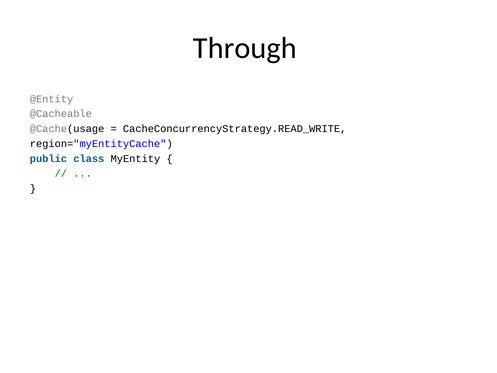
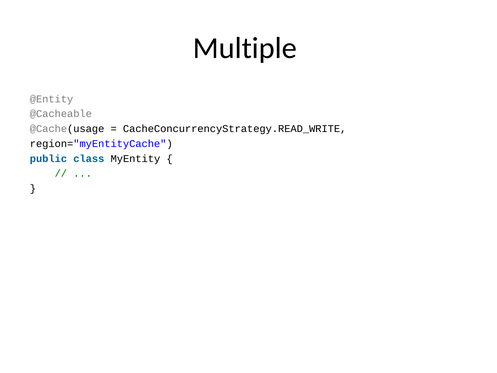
Through: Through -> Multiple
